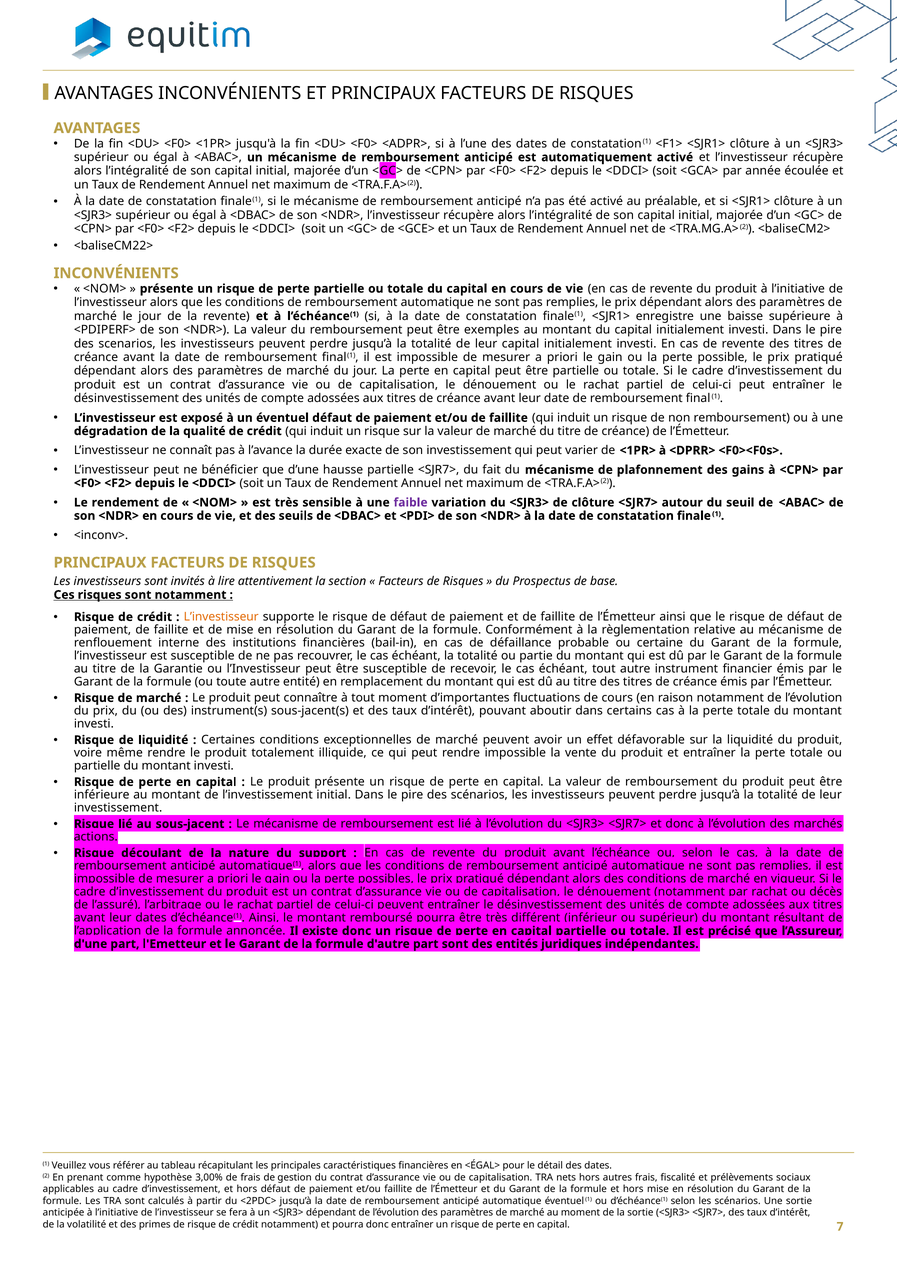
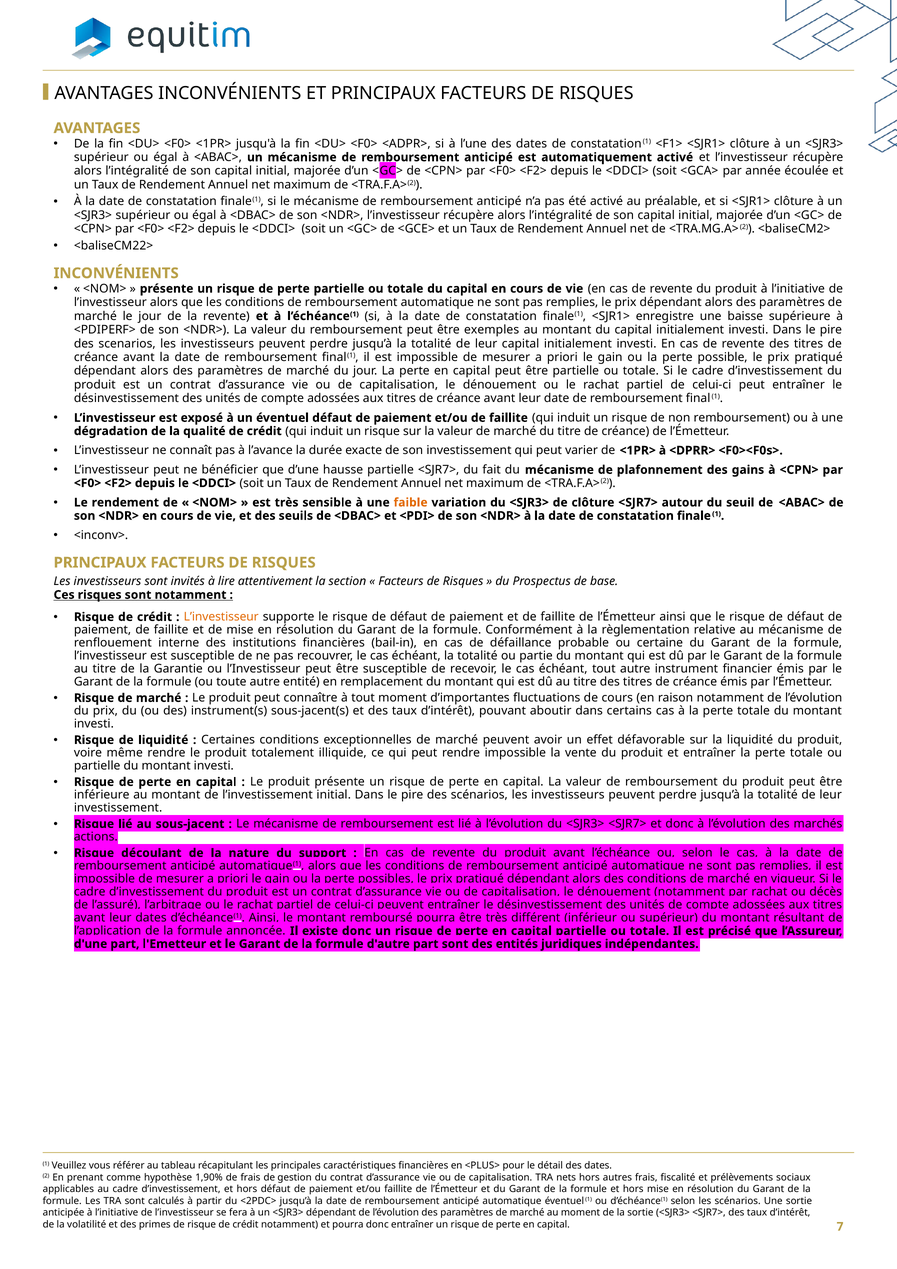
faible colour: purple -> orange
<ÉGAL>: <ÉGAL> -> <PLUS>
3,00%: 3,00% -> 1,90%
